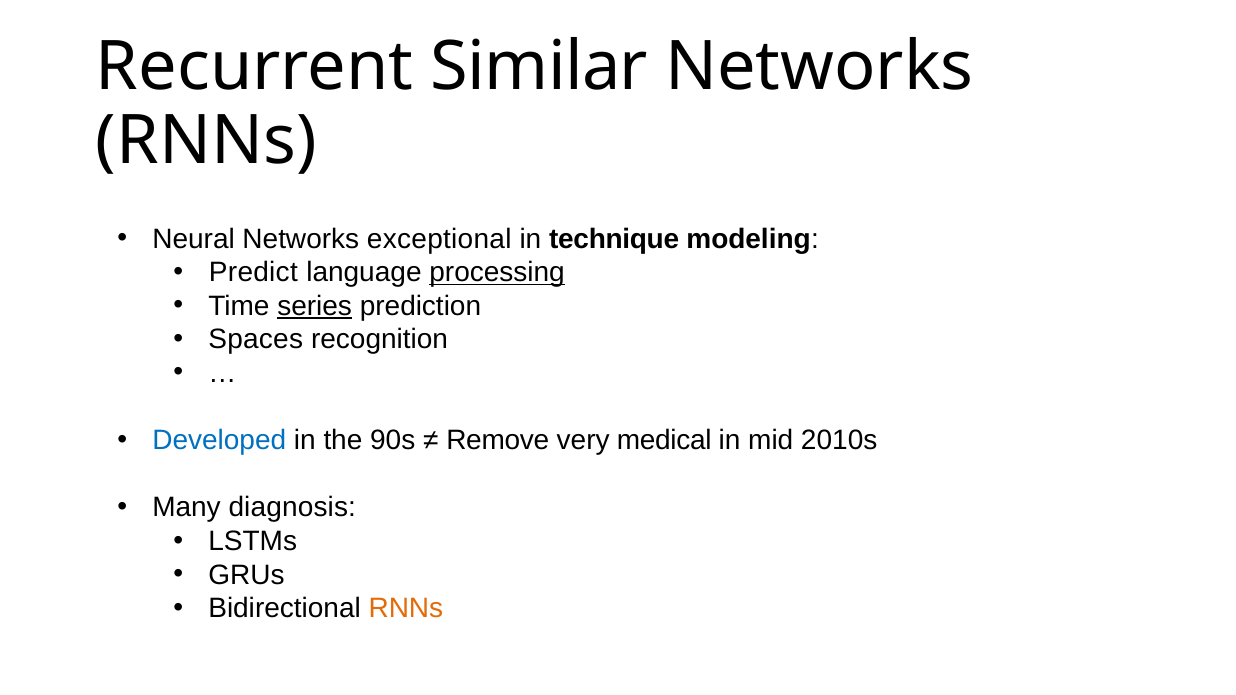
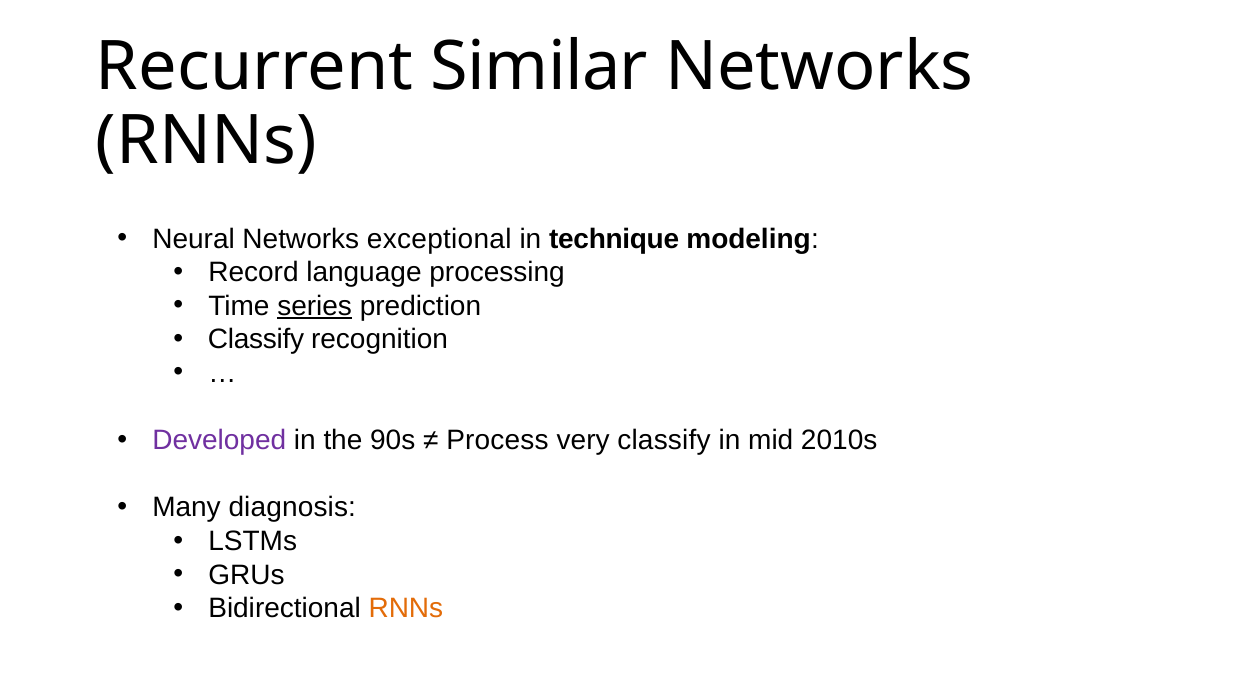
Predict: Predict -> Record
processing underline: present -> none
Spaces at (256, 340): Spaces -> Classify
Developed colour: blue -> purple
Remove: Remove -> Process
very medical: medical -> classify
